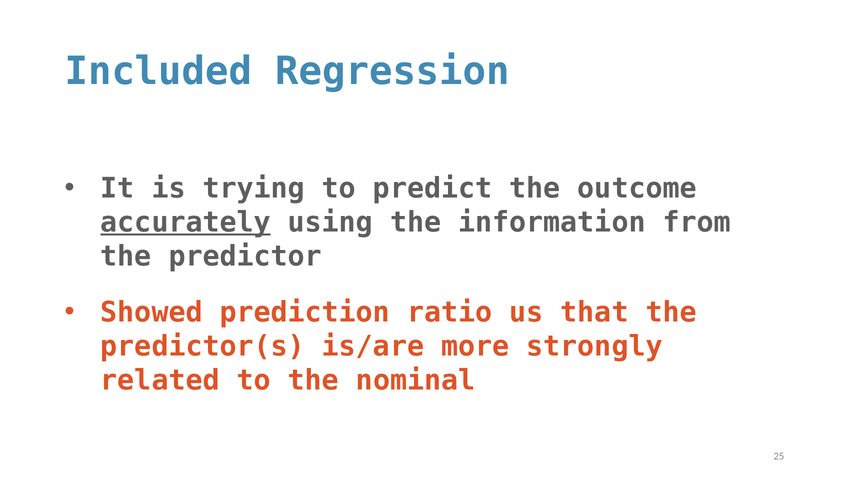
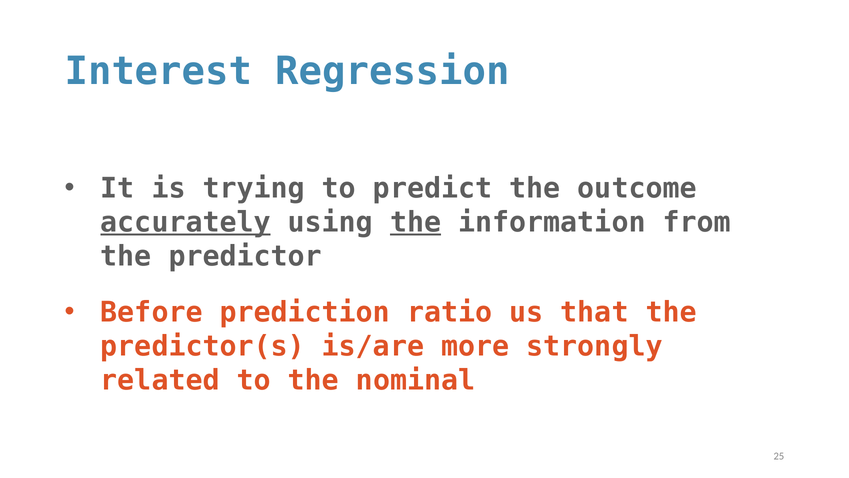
Included: Included -> Interest
the at (416, 222) underline: none -> present
Showed: Showed -> Before
